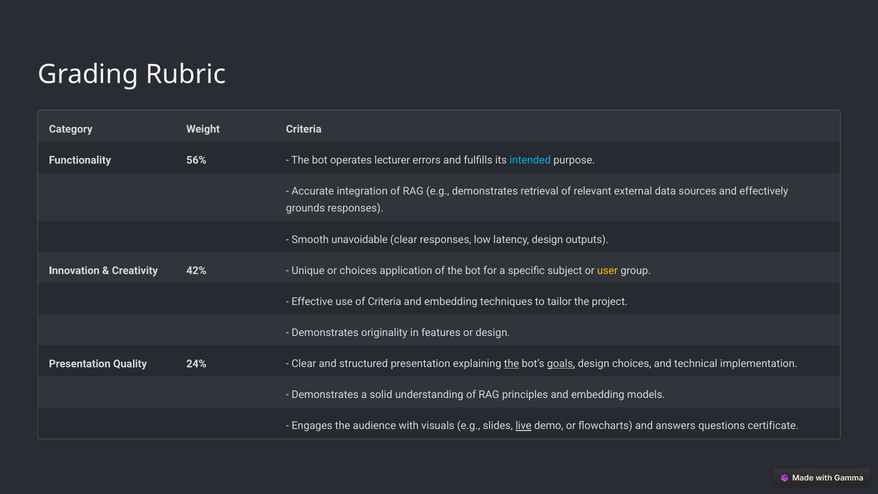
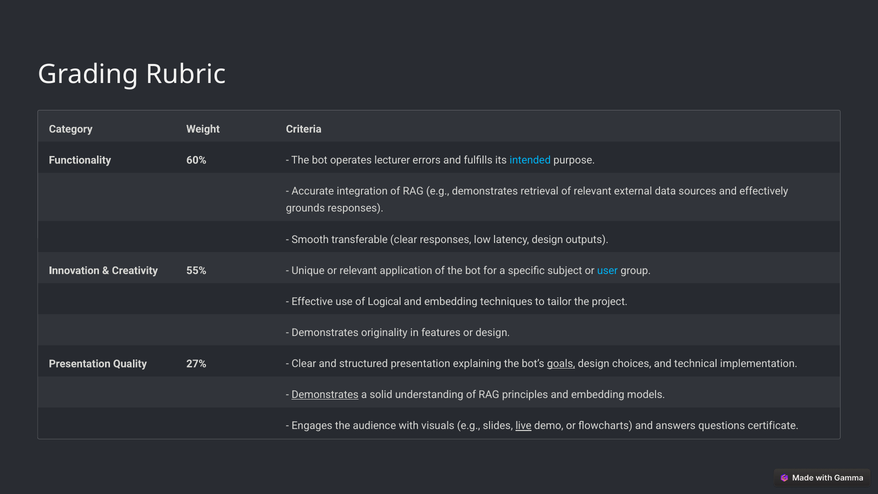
56%: 56% -> 60%
unavoidable: unavoidable -> transferable
42%: 42% -> 55%
or choices: choices -> relevant
user colour: yellow -> light blue
of Criteria: Criteria -> Logical
24%: 24% -> 27%
the at (512, 364) underline: present -> none
Demonstrates at (325, 395) underline: none -> present
